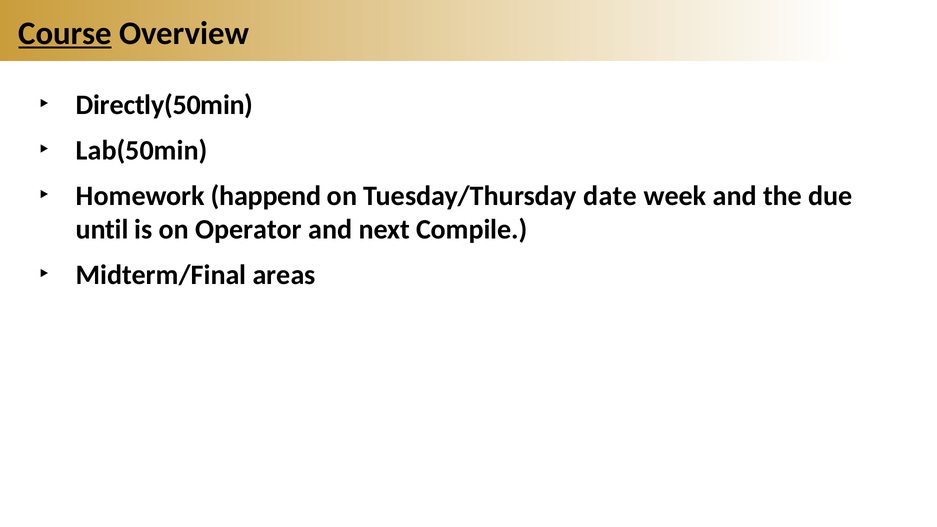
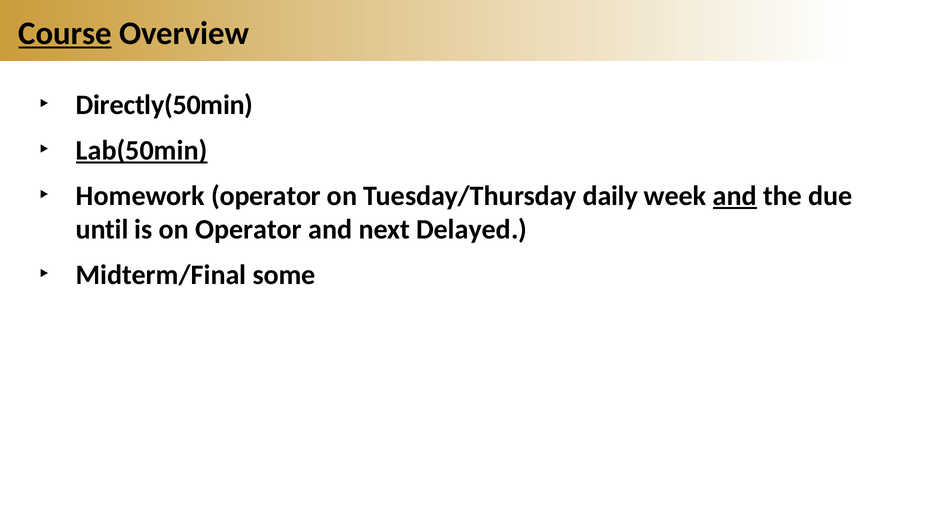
Lab(50min underline: none -> present
Homework happend: happend -> operator
date: date -> daily
and at (735, 196) underline: none -> present
Compile: Compile -> Delayed
areas: areas -> some
